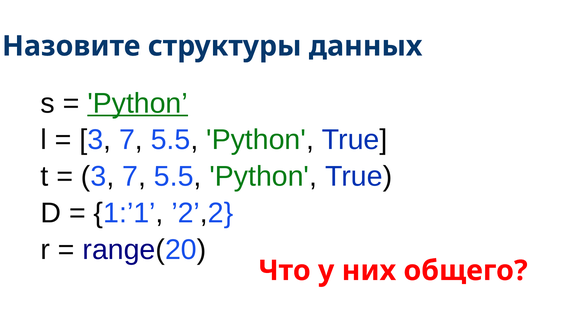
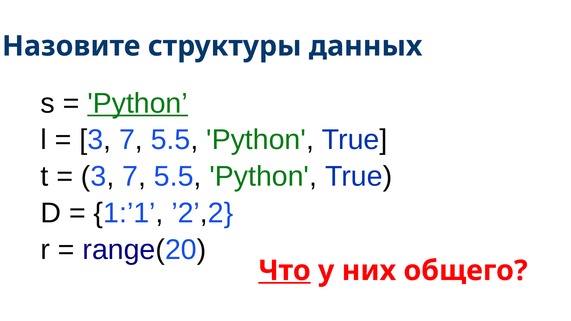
Что underline: none -> present
